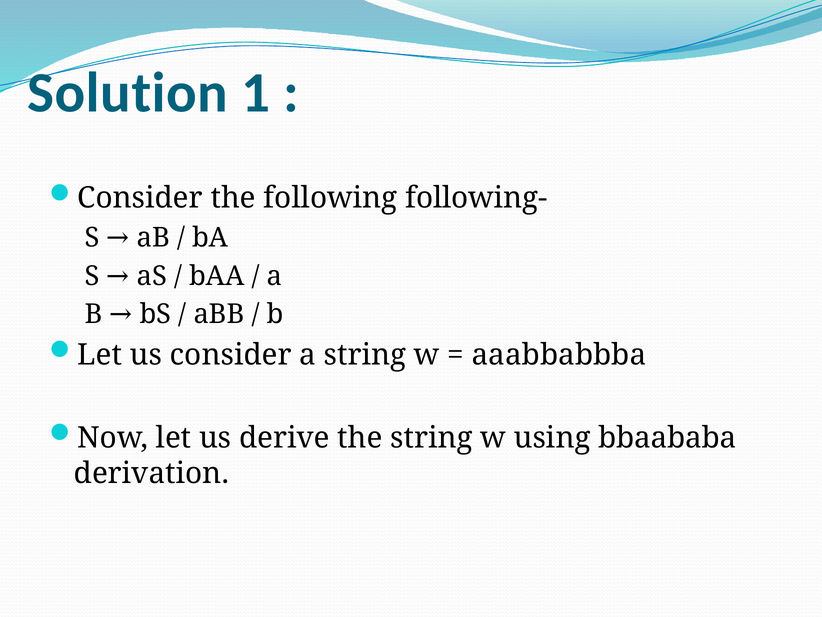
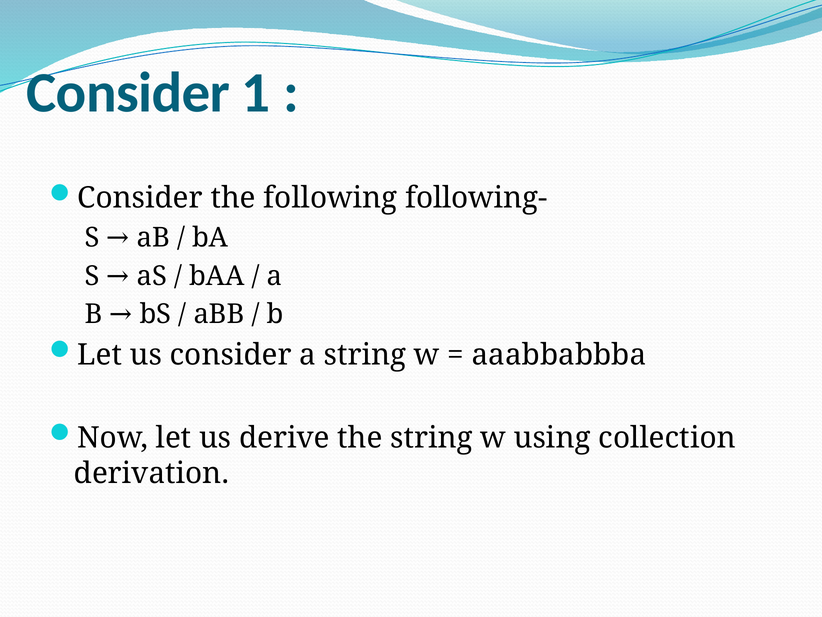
Solution at (128, 93): Solution -> Consider
bbaababa: bbaababa -> collection
